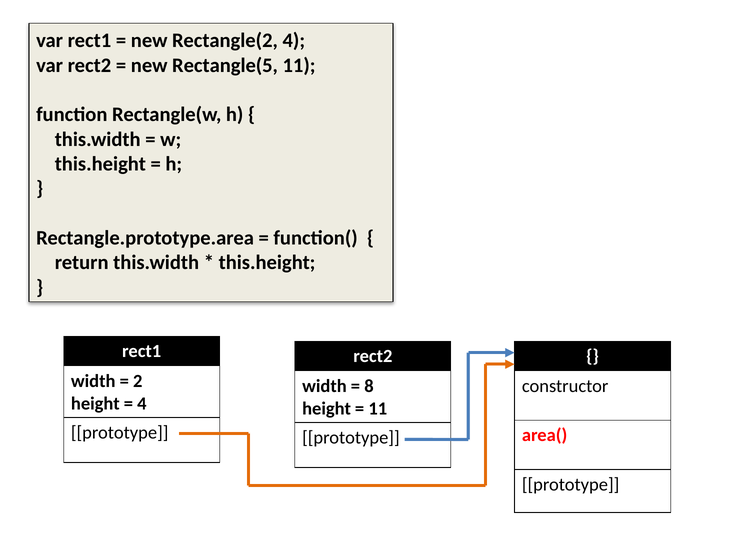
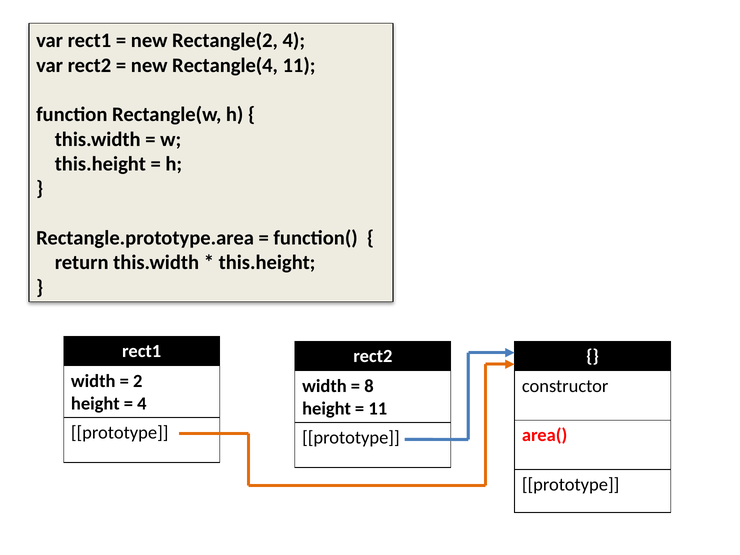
Rectangle(5: Rectangle(5 -> Rectangle(4
